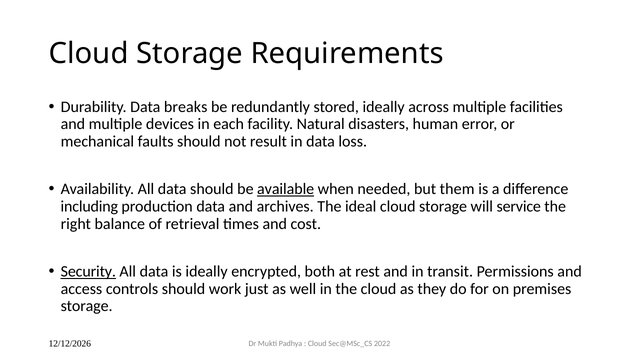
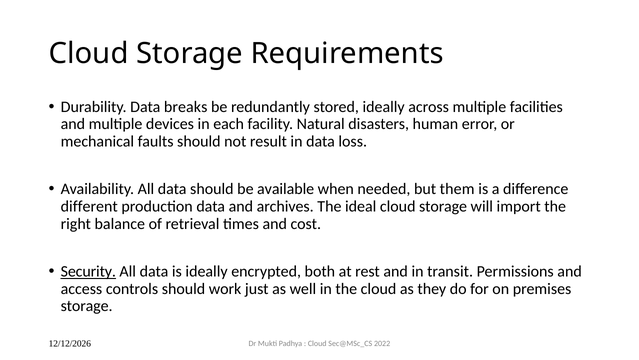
available underline: present -> none
including: including -> different
service: service -> import
